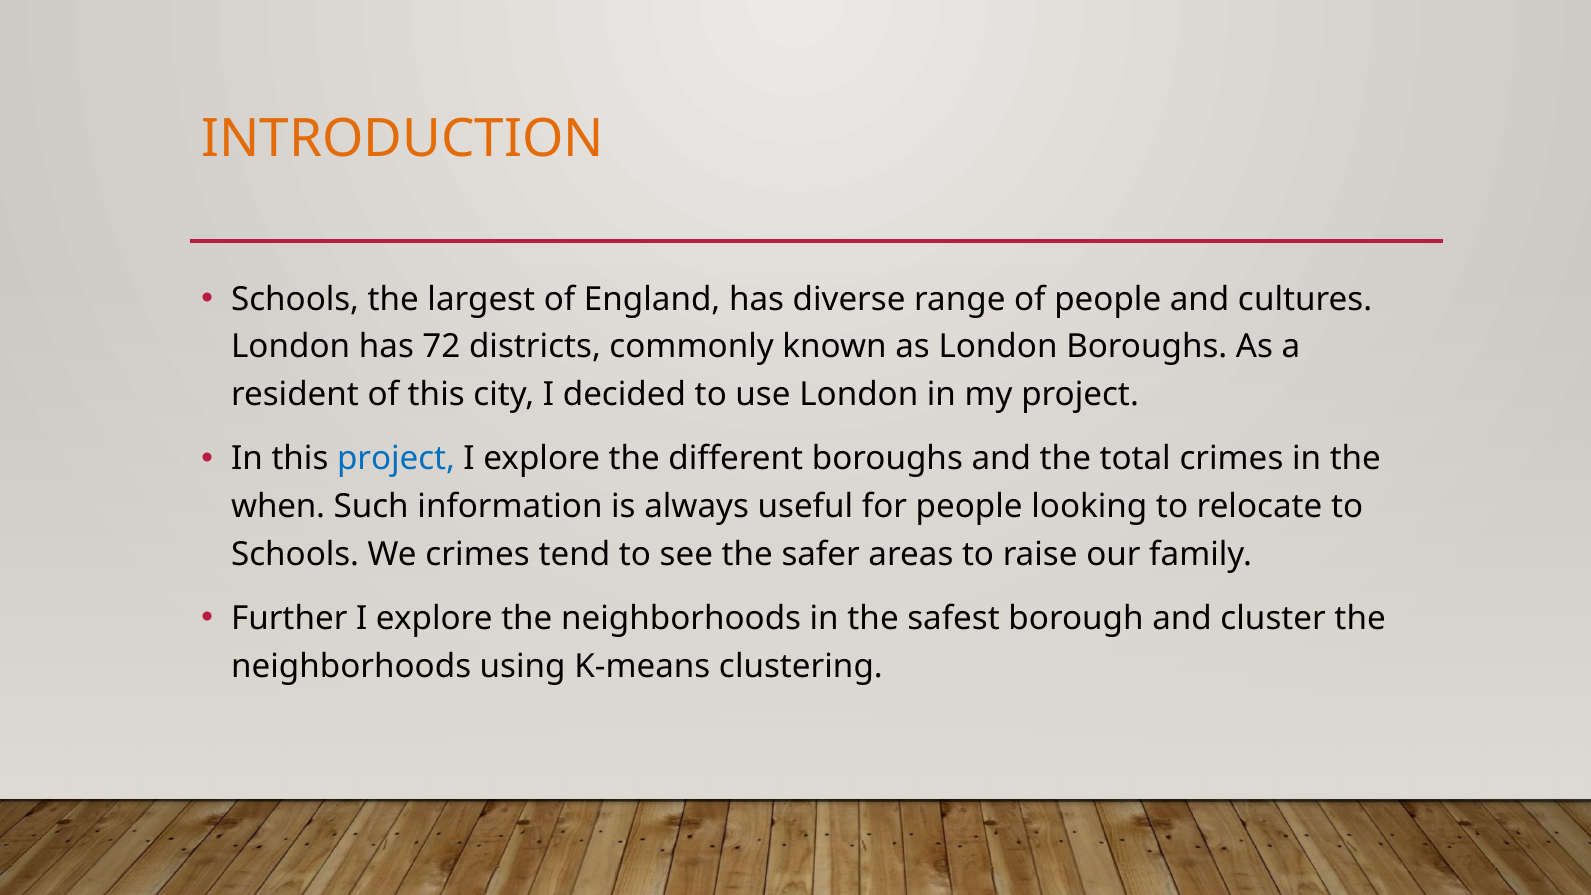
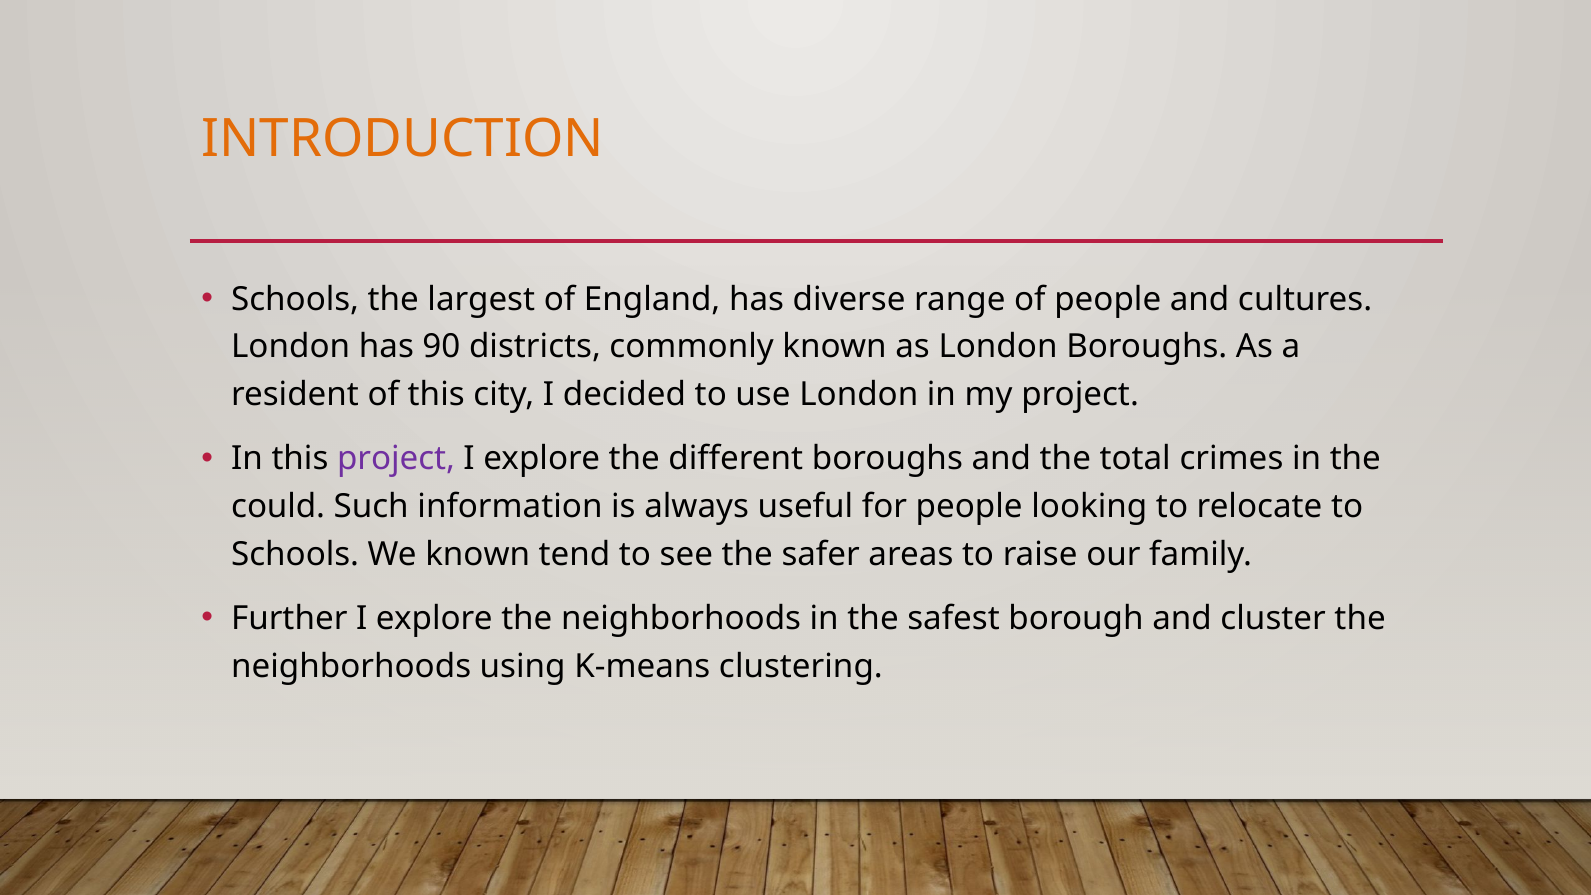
72: 72 -> 90
project at (396, 459) colour: blue -> purple
when: when -> could
We crimes: crimes -> known
